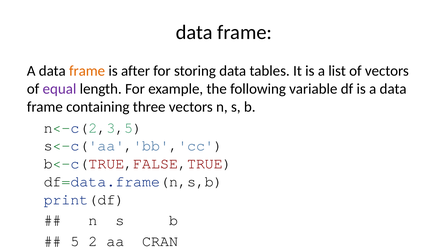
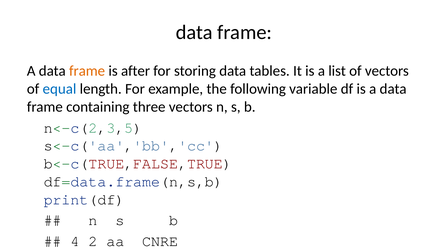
equal colour: purple -> blue
5 at (75, 241): 5 -> 4
CRAN: CRAN -> CNRE
